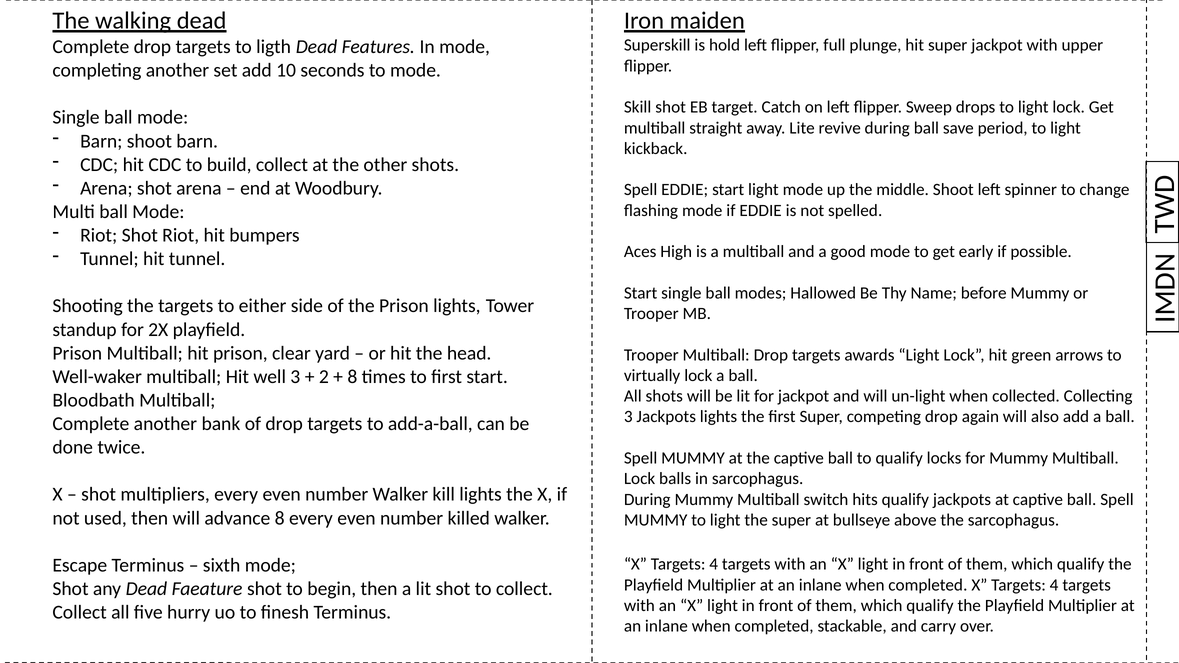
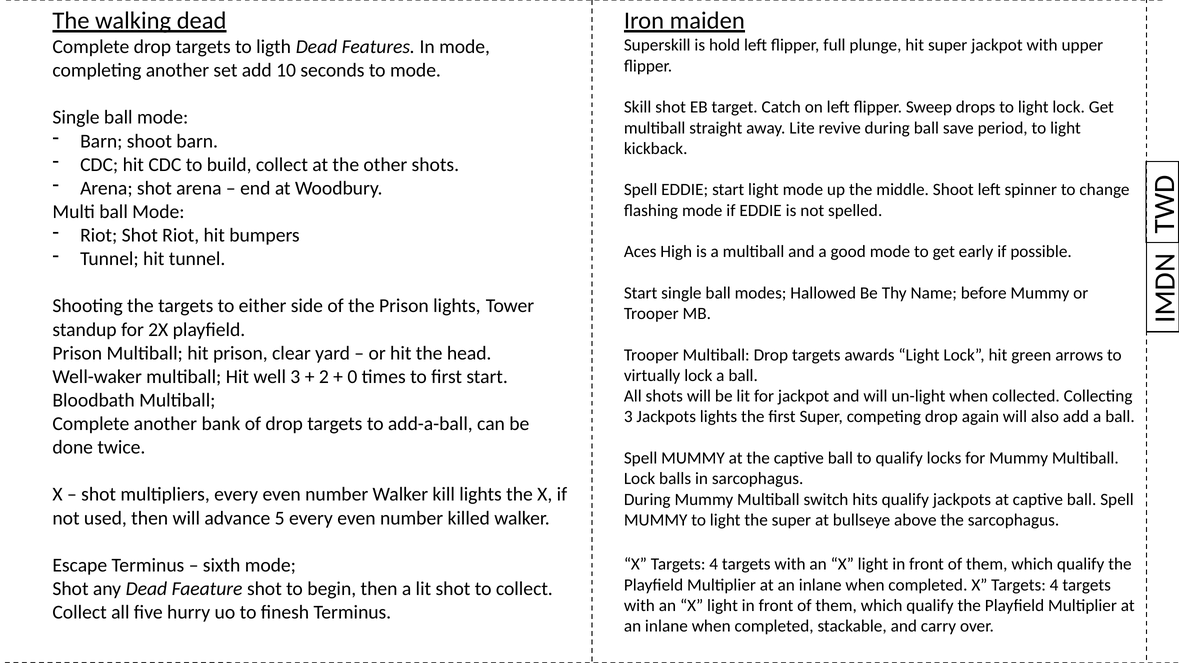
8 at (352, 377): 8 -> 0
advance 8: 8 -> 5
